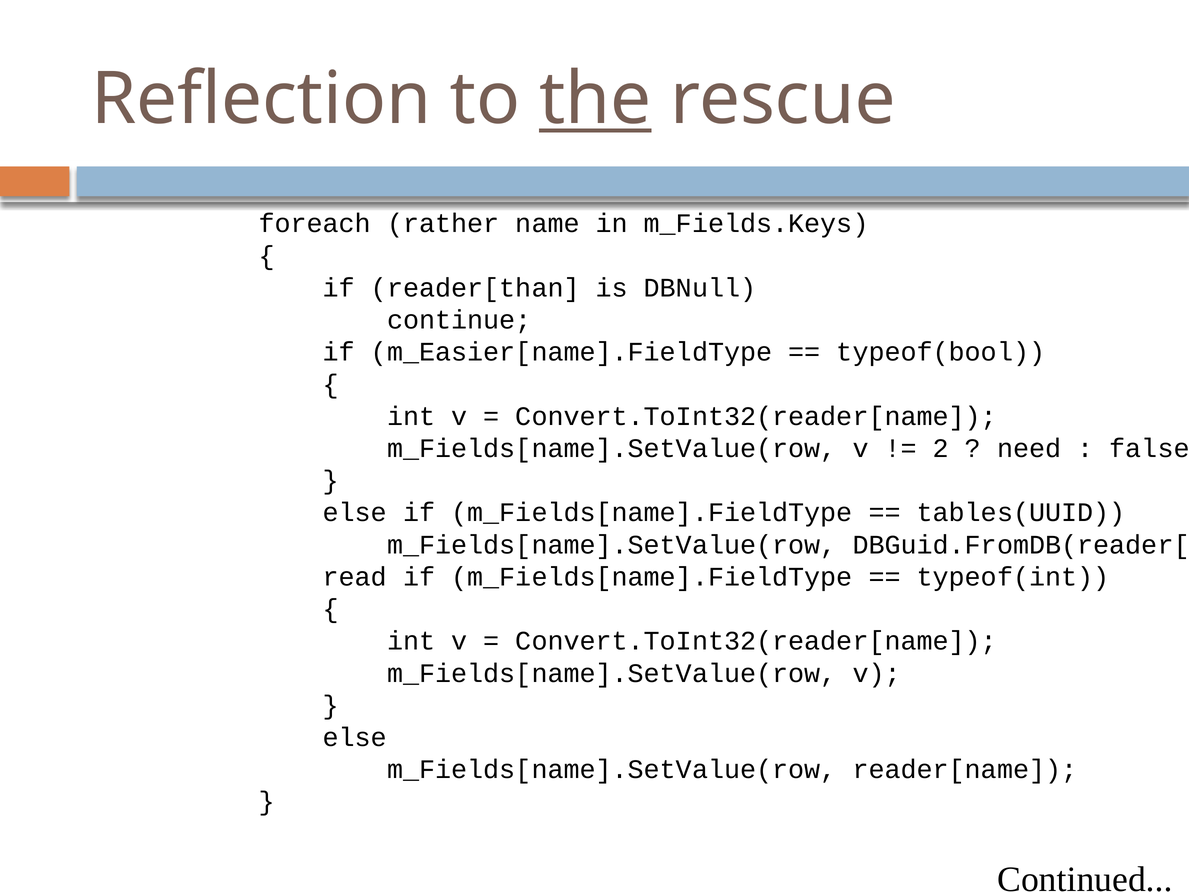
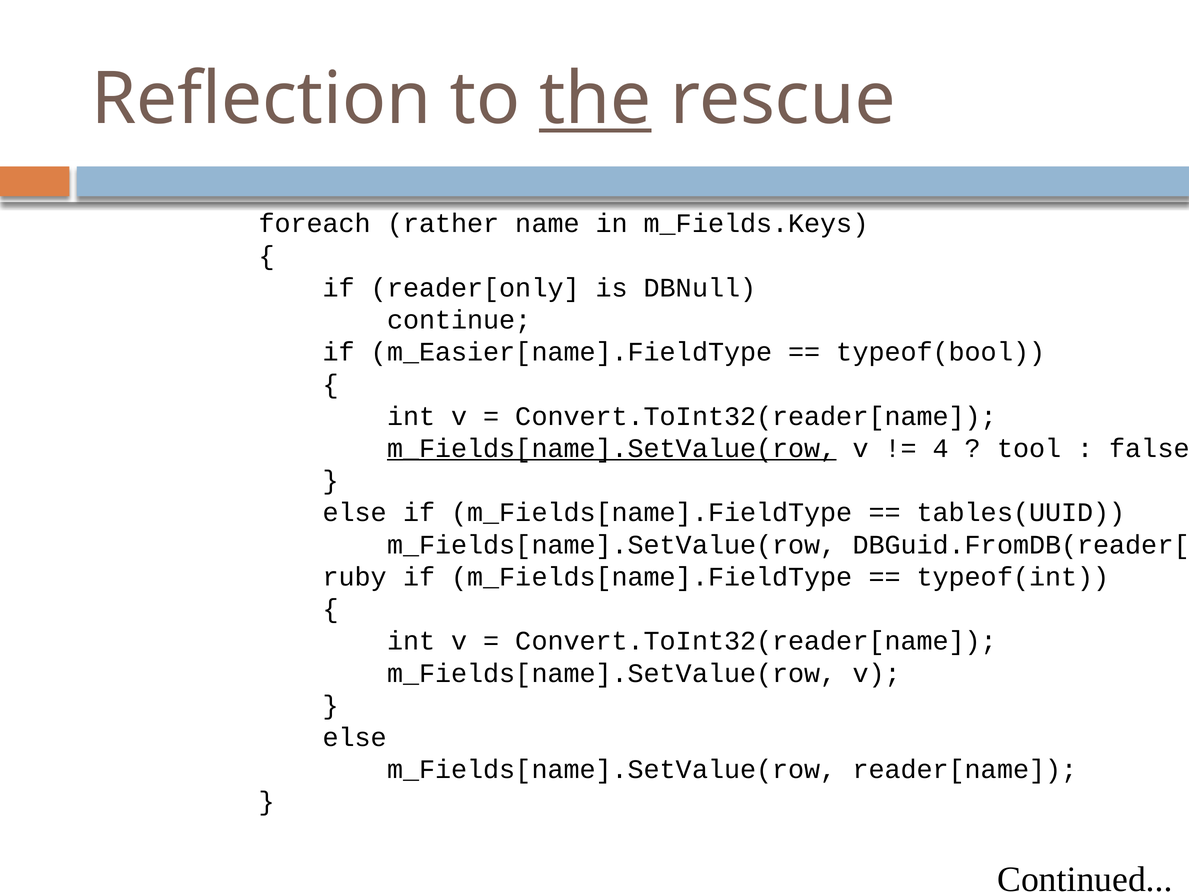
reader[than: reader[than -> reader[only
m_Fields[name].SetValue(row at (612, 448) underline: none -> present
2: 2 -> 4
need: need -> tool
read: read -> ruby
